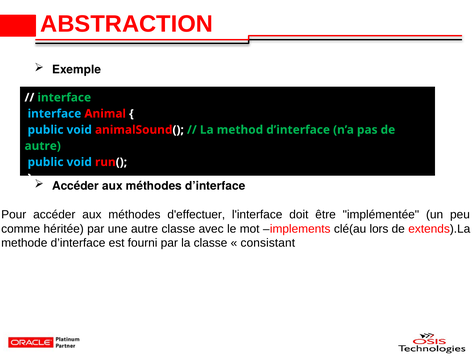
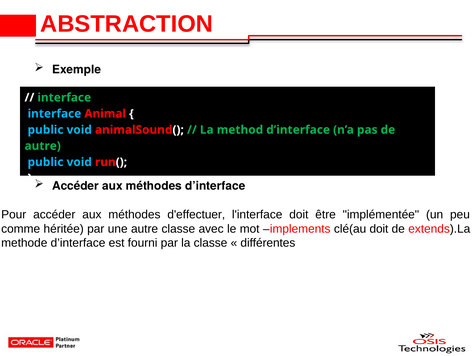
clé(au lors: lors -> doit
consistant: consistant -> différentes
